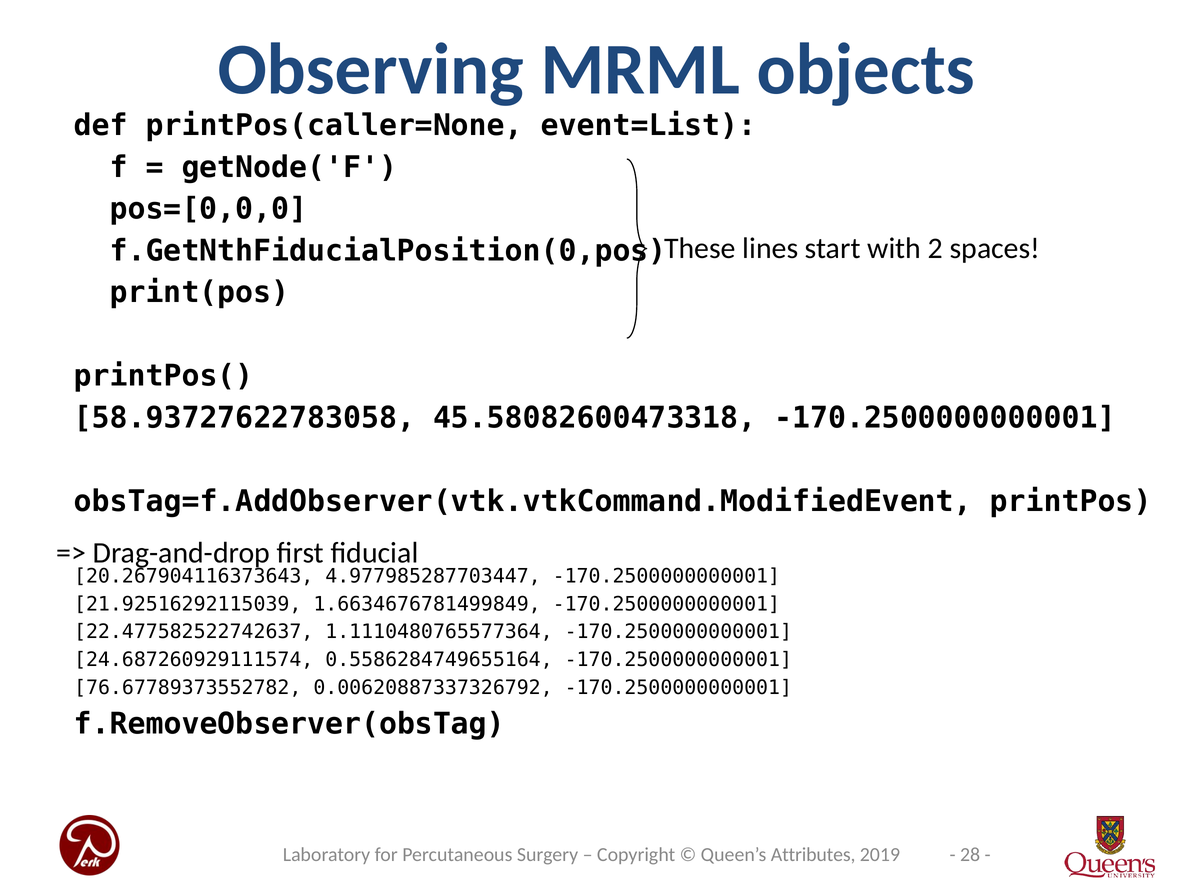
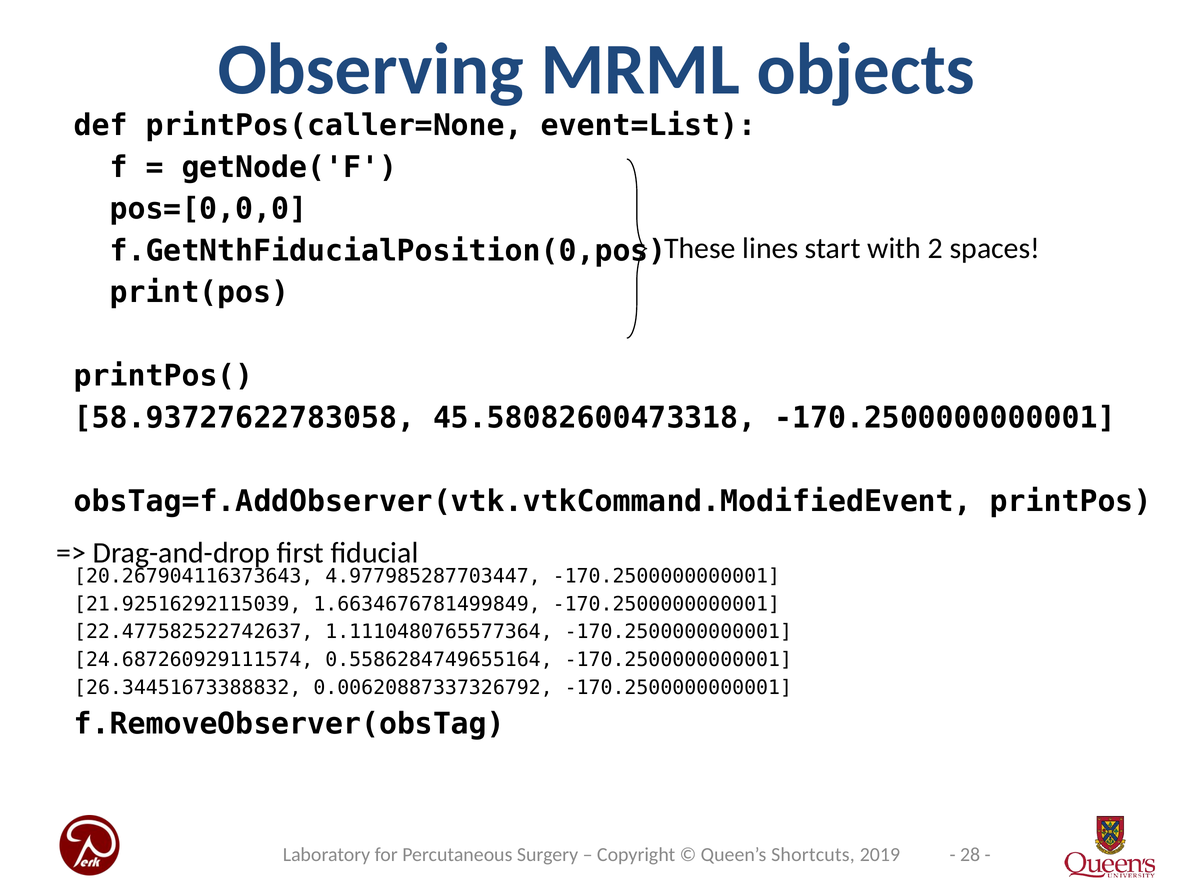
76.67789373552782: 76.67789373552782 -> 26.34451673388832
Attributes: Attributes -> Shortcuts
